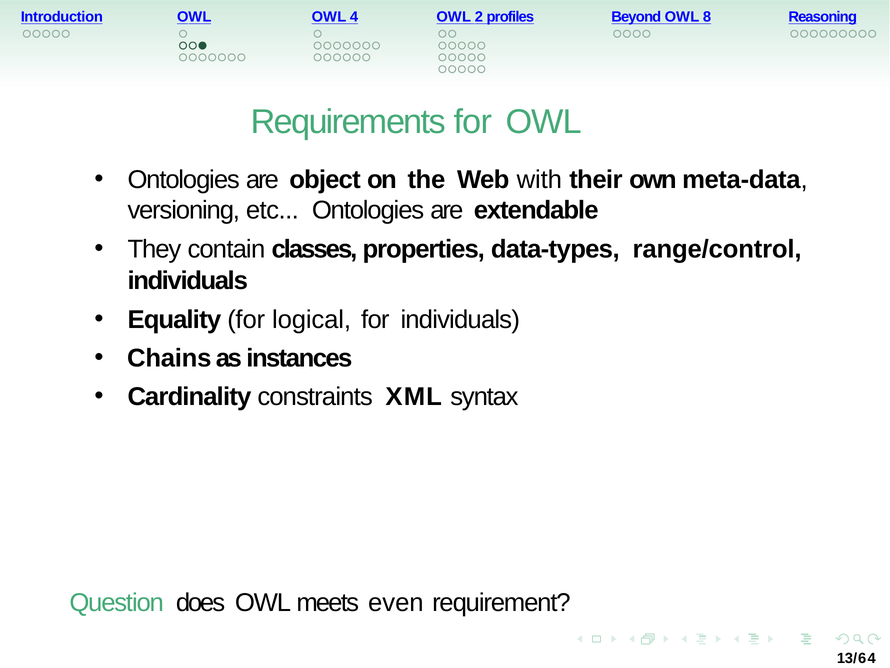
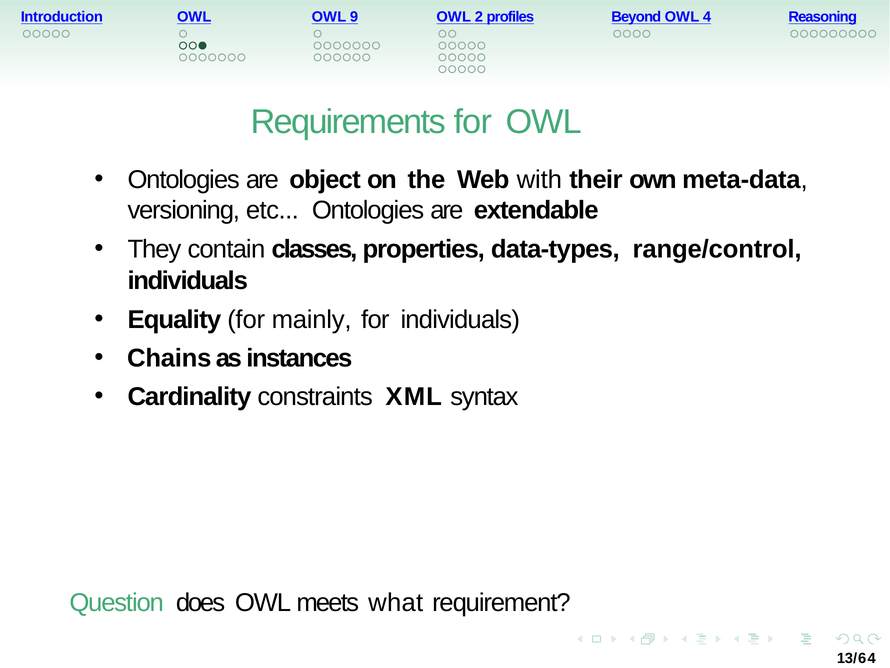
4: 4 -> 9
8: 8 -> 4
logical: logical -> mainly
even: even -> what
